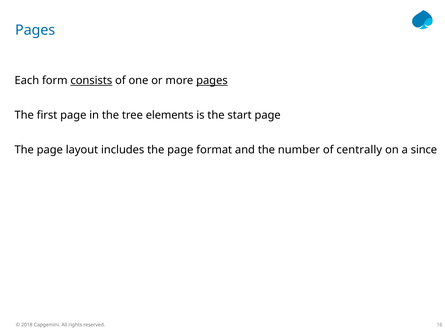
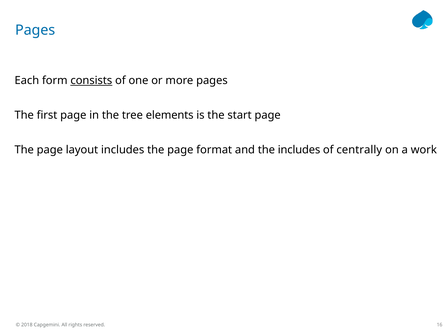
pages at (212, 80) underline: present -> none
the number: number -> includes
since: since -> work
